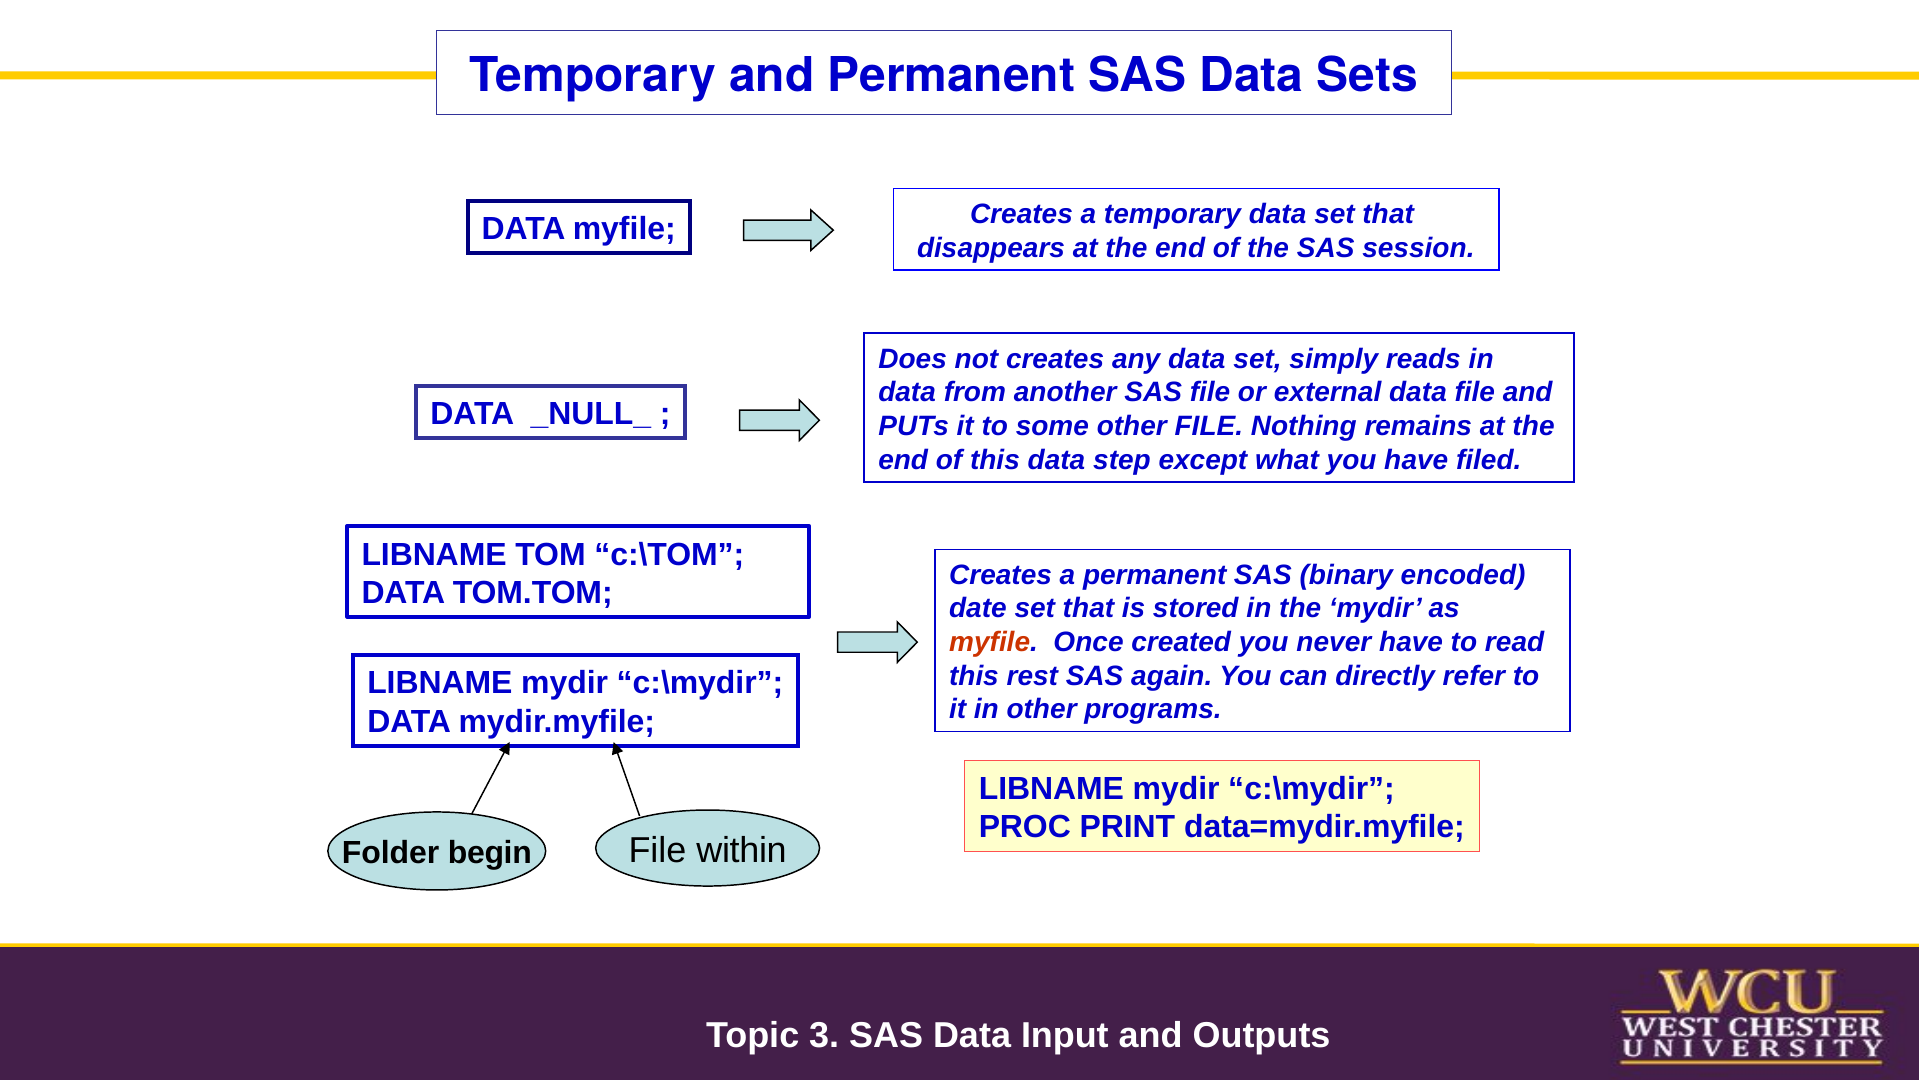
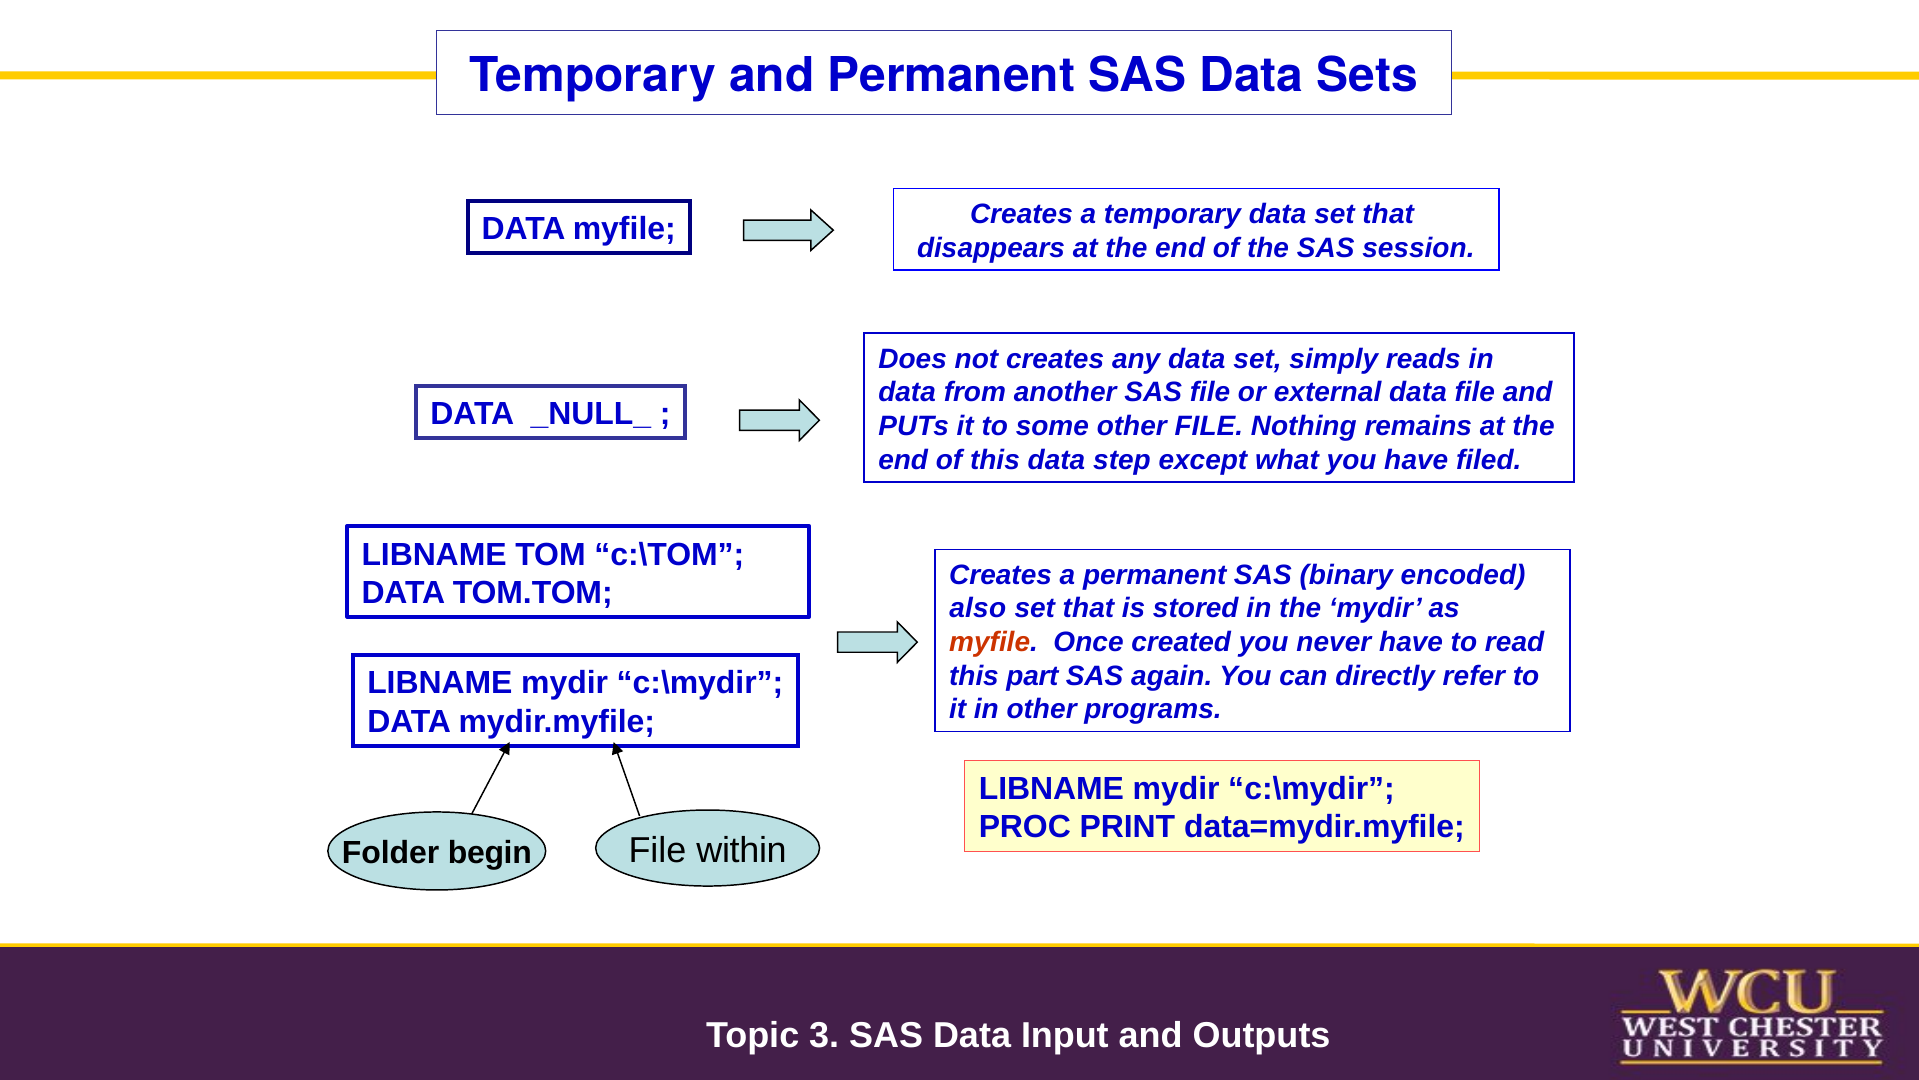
date: date -> also
rest: rest -> part
